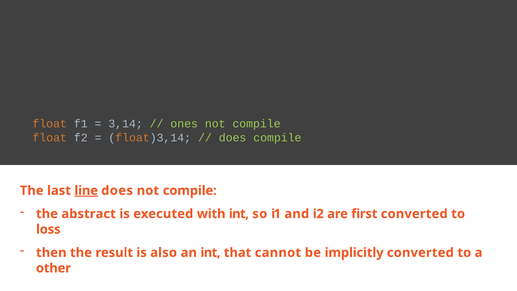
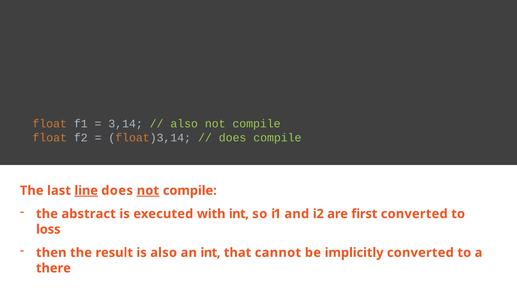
ones at (184, 124): ones -> also
not at (148, 190) underline: none -> present
other: other -> there
